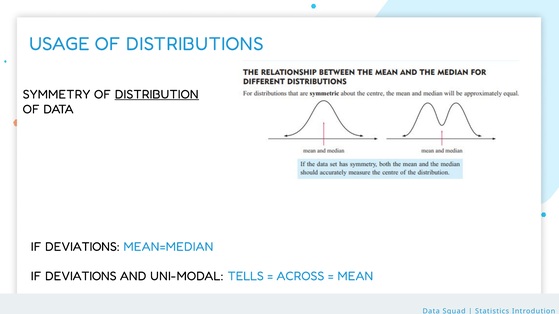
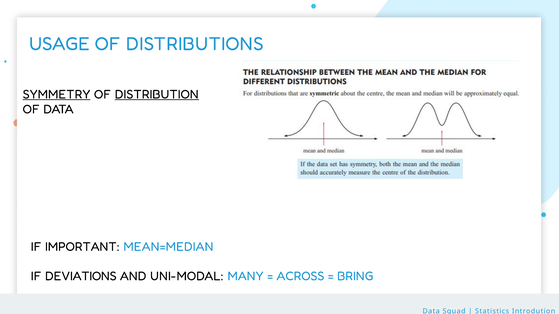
SYMMETRY underline: none -> present
DEVIATIONS at (82, 247): DEVIATIONS -> IMPORTANT
TELLS: TELLS -> MANY
MEAN: MEAN -> BRING
